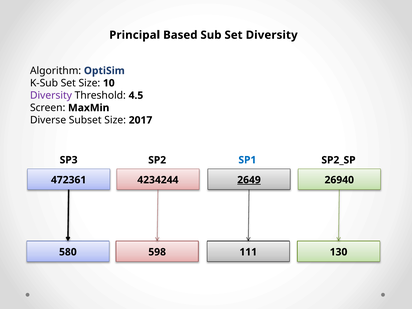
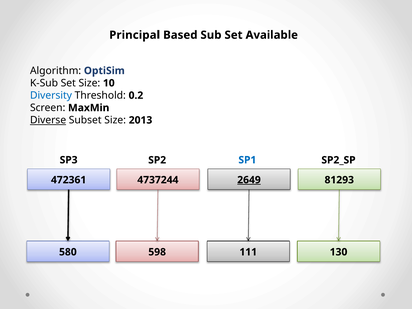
Set Diversity: Diversity -> Available
Diversity at (51, 95) colour: purple -> blue
4.5: 4.5 -> 0.2
Diverse underline: none -> present
2017: 2017 -> 2013
4234244: 4234244 -> 4737244
26940: 26940 -> 81293
